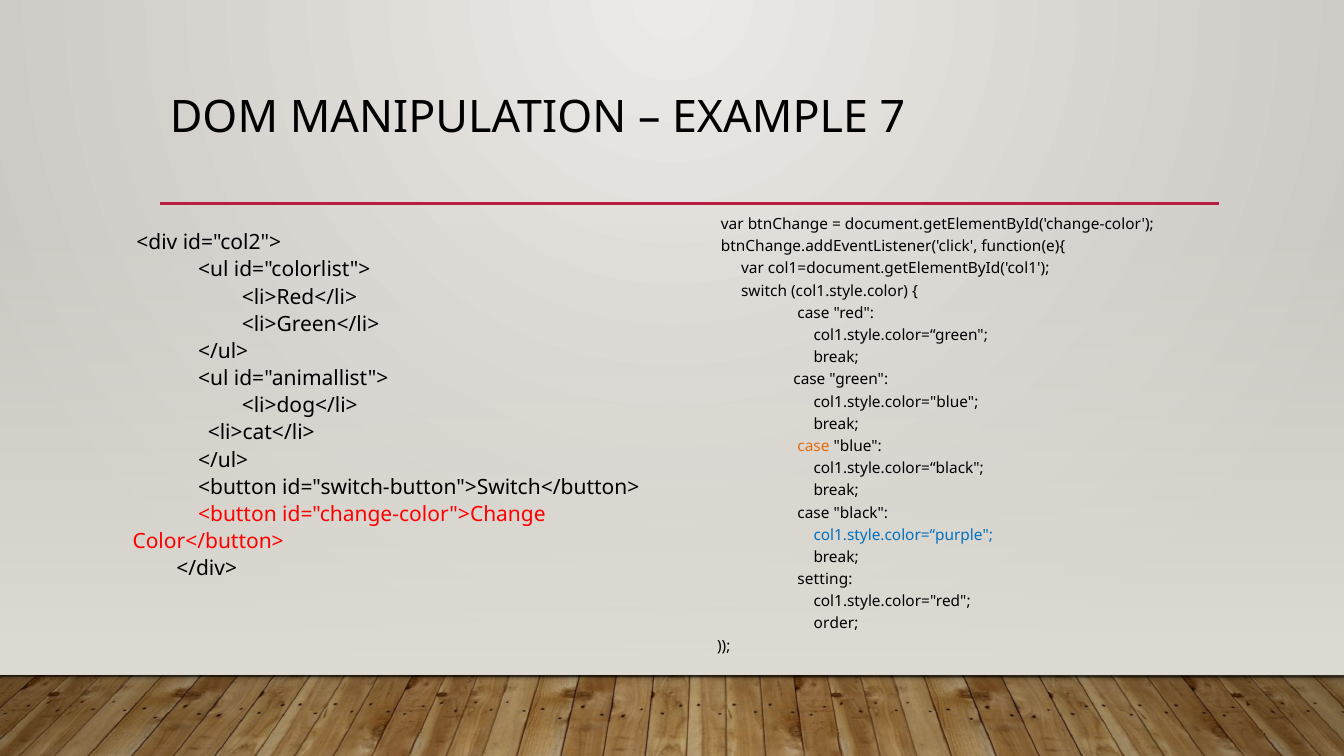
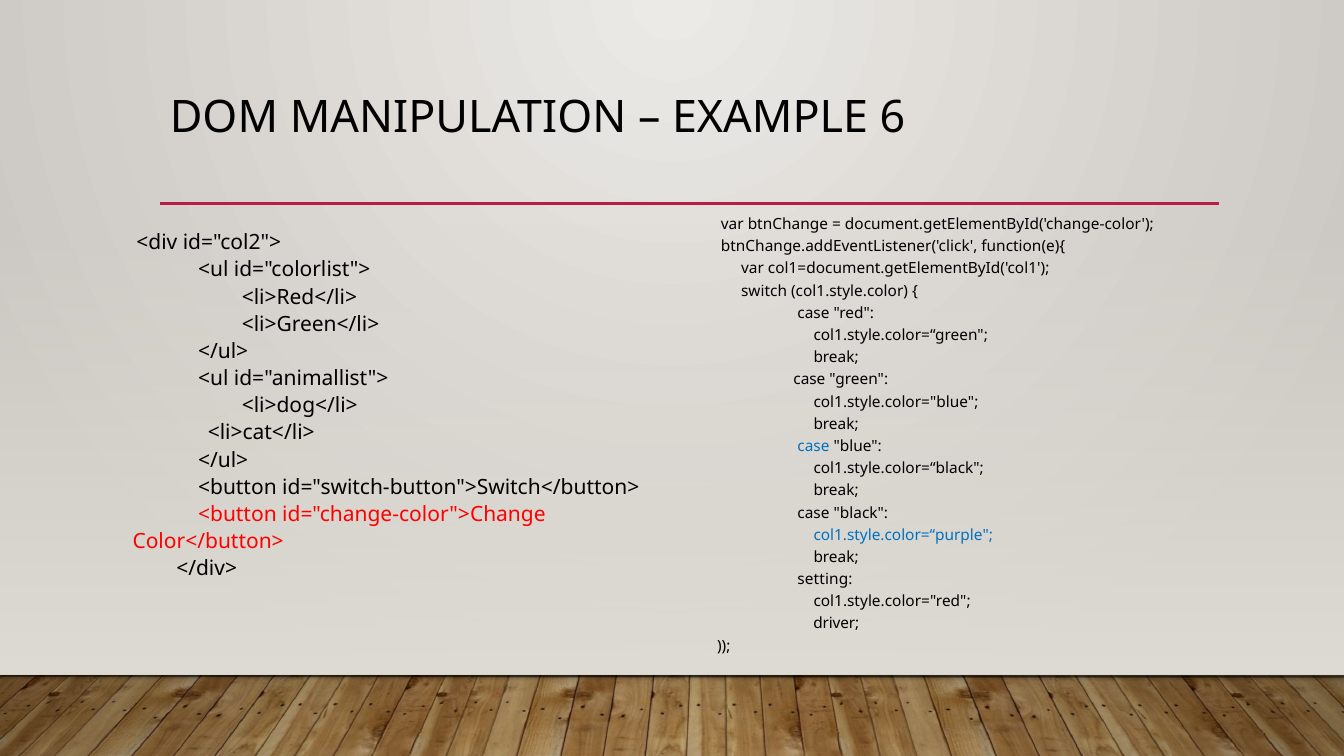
7: 7 -> 6
case at (813, 446) colour: orange -> blue
order: order -> driver
